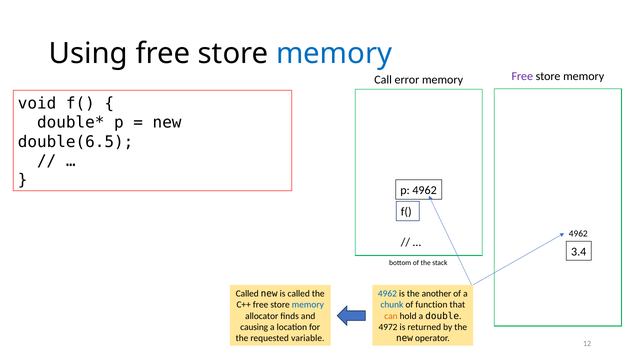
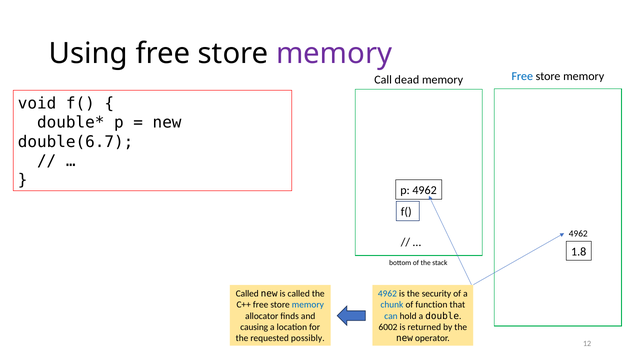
memory at (334, 54) colour: blue -> purple
Free at (522, 76) colour: purple -> blue
error: error -> dead
double(6.5: double(6.5 -> double(6.7
3.4: 3.4 -> 1.8
another: another -> security
can colour: orange -> blue
4972: 4972 -> 6002
variable: variable -> possibly
